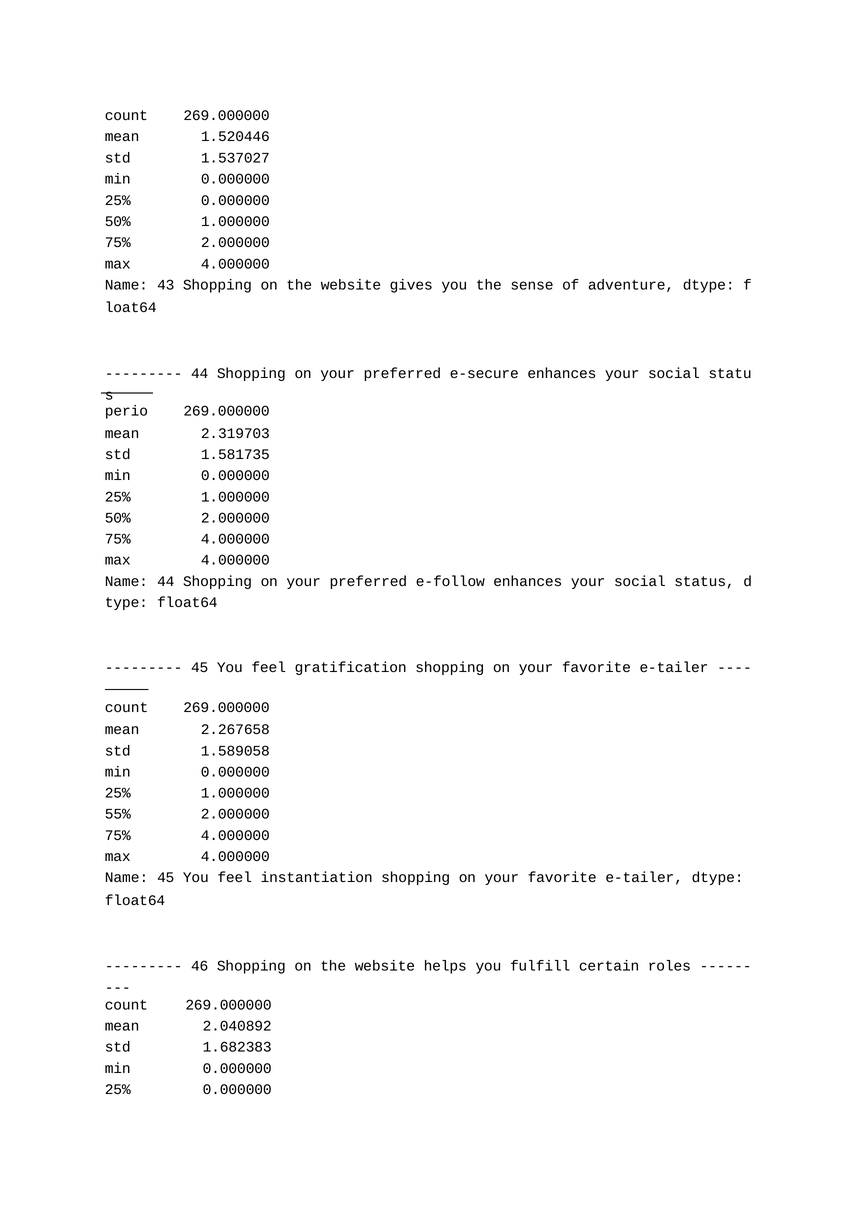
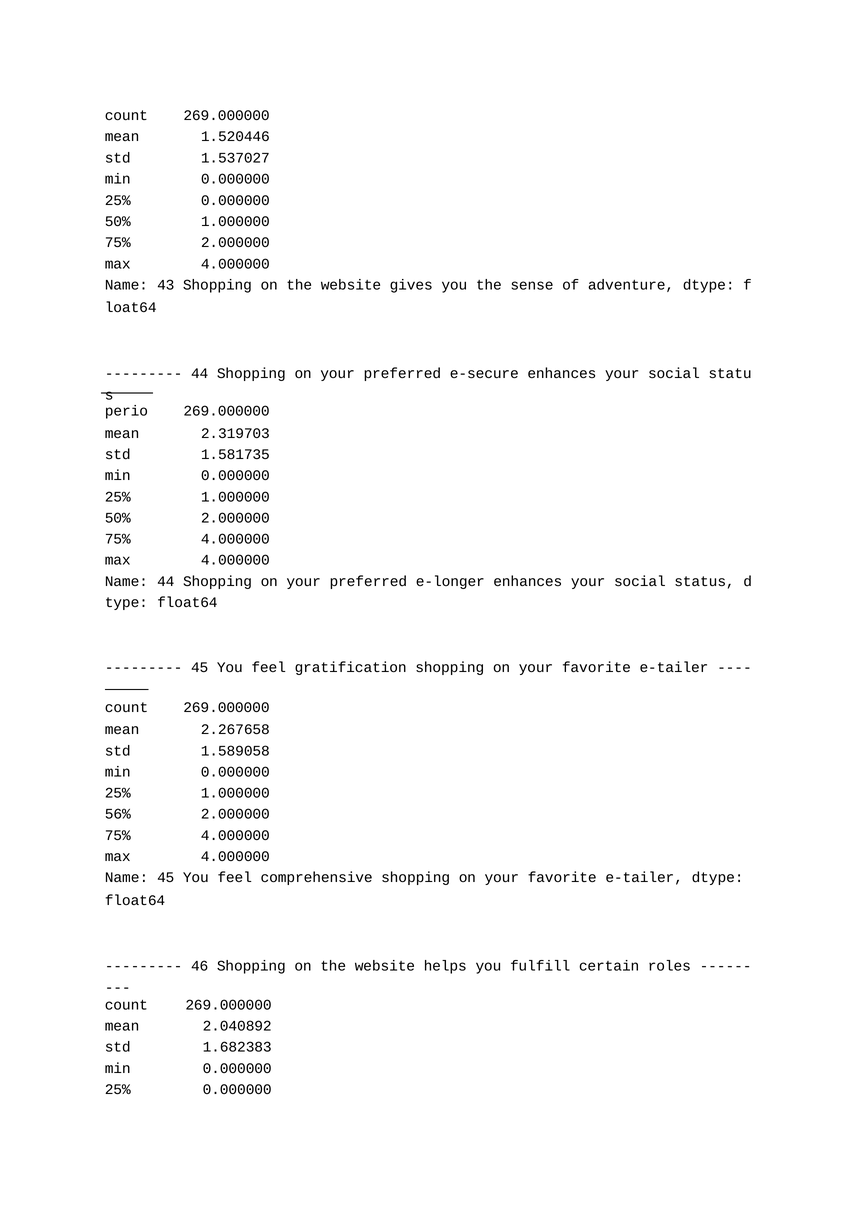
e-follow: e-follow -> e-longer
55%: 55% -> 56%
instantiation: instantiation -> comprehensive
